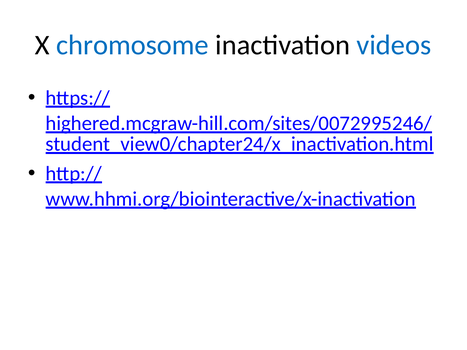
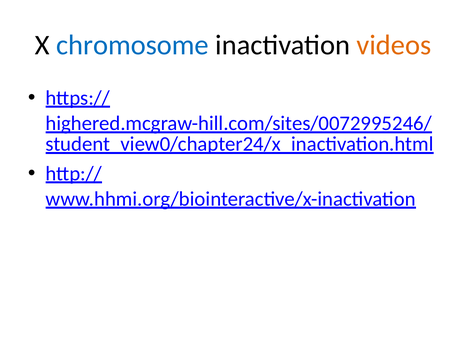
videos colour: blue -> orange
